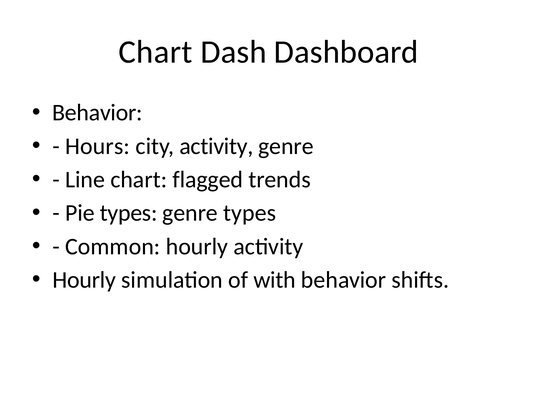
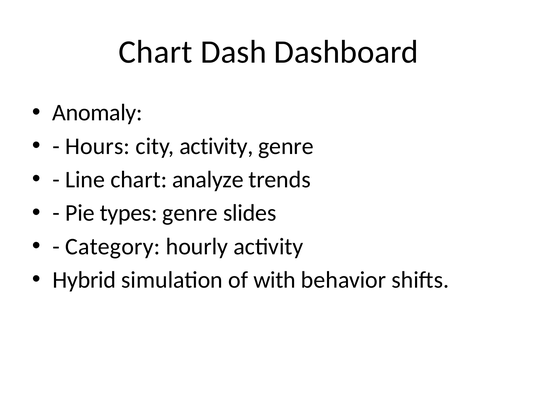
Behavior at (97, 113): Behavior -> Anomaly
flagged: flagged -> analyze
genre types: types -> slides
Common: Common -> Category
Hourly at (84, 280): Hourly -> Hybrid
